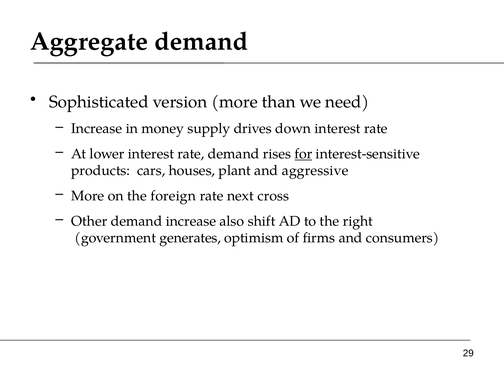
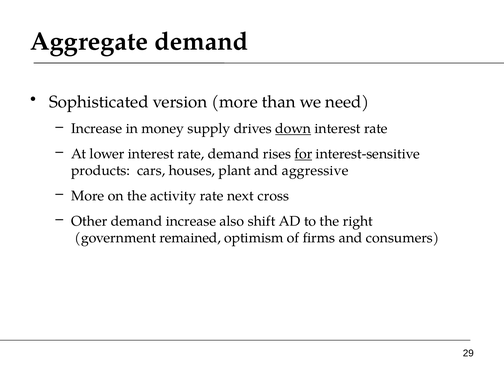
down underline: none -> present
foreign: foreign -> activity
generates: generates -> remained
